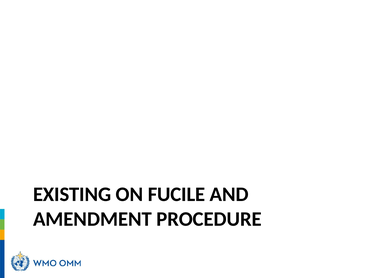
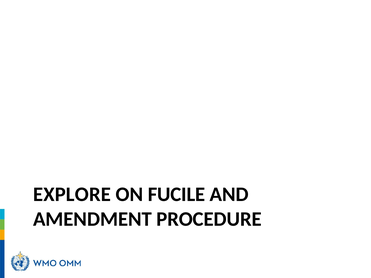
EXISTING: EXISTING -> EXPLORE
